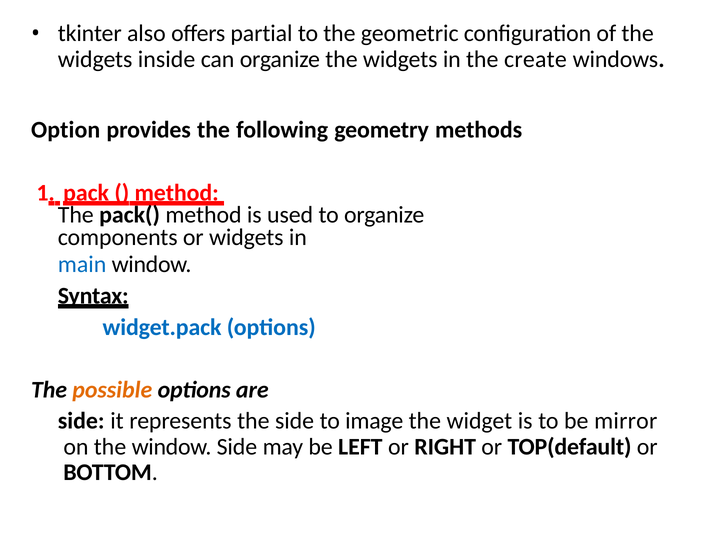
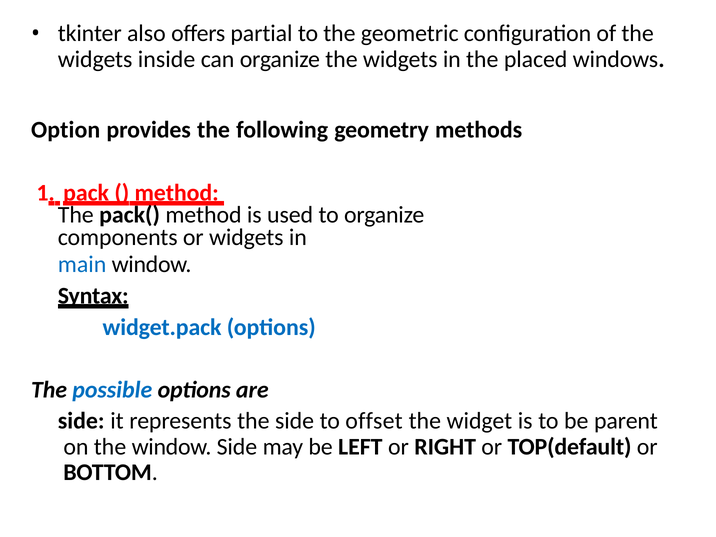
create: create -> placed
possible colour: orange -> blue
image: image -> offset
mirror: mirror -> parent
